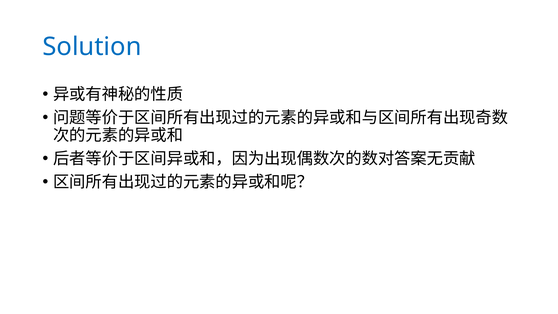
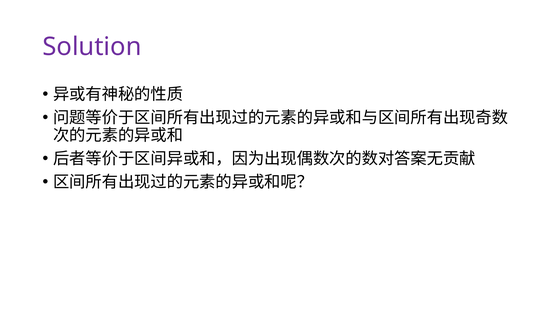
Solution colour: blue -> purple
